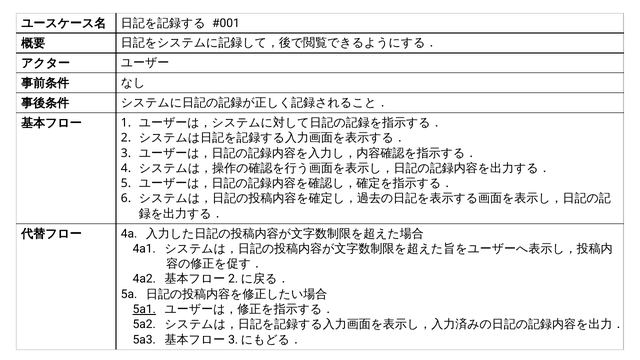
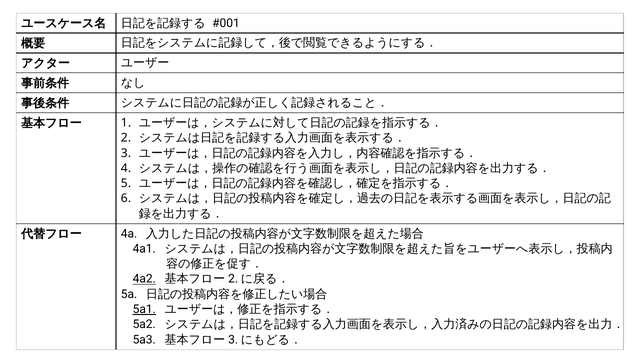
4a2 underline: none -> present
